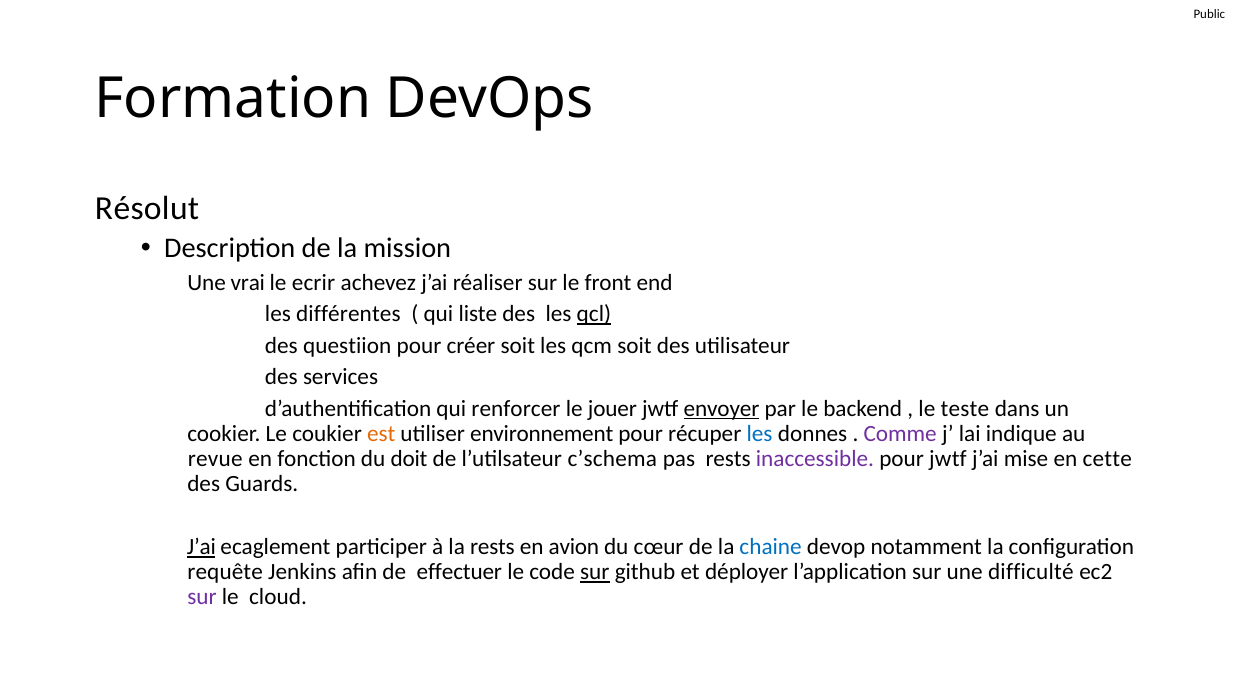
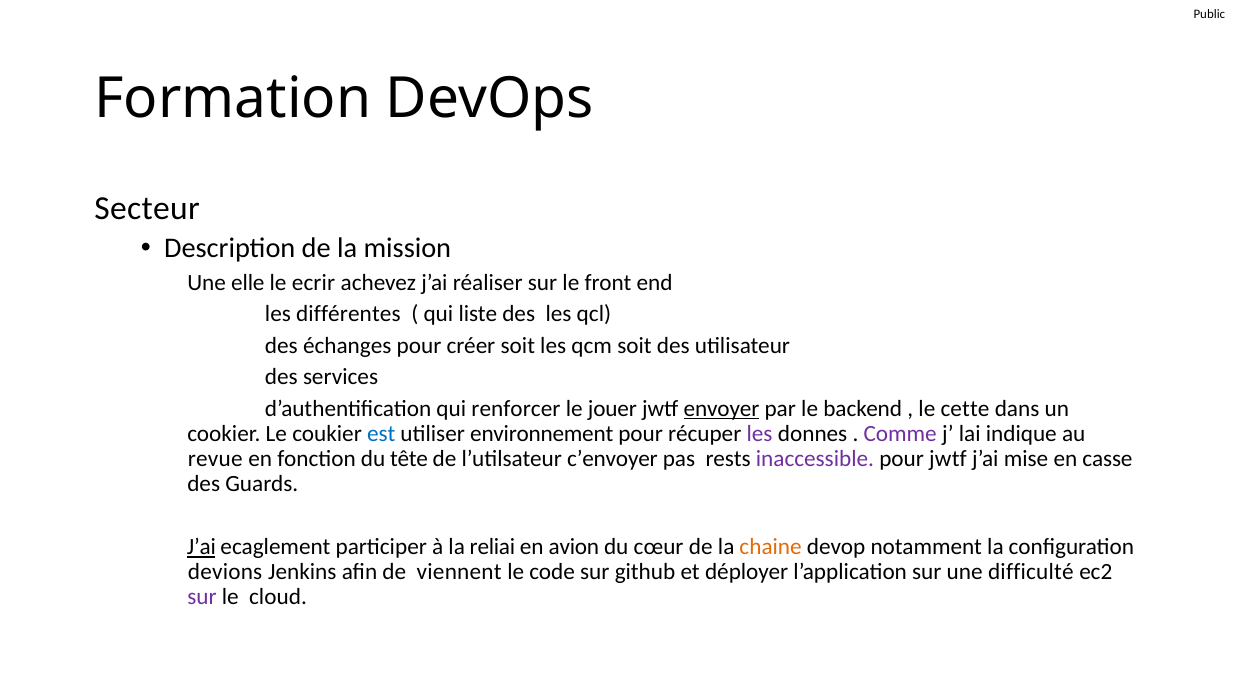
Résolut: Résolut -> Secteur
vrai: vrai -> elle
qcl underline: present -> none
questiion: questiion -> échanges
teste: teste -> cette
est colour: orange -> blue
les at (760, 434) colour: blue -> purple
doit: doit -> tête
c’schema: c’schema -> c’envoyer
cette: cette -> casse
la rests: rests -> reliai
chaine colour: blue -> orange
requête: requête -> devions
effectuer: effectuer -> viennent
sur at (595, 572) underline: present -> none
